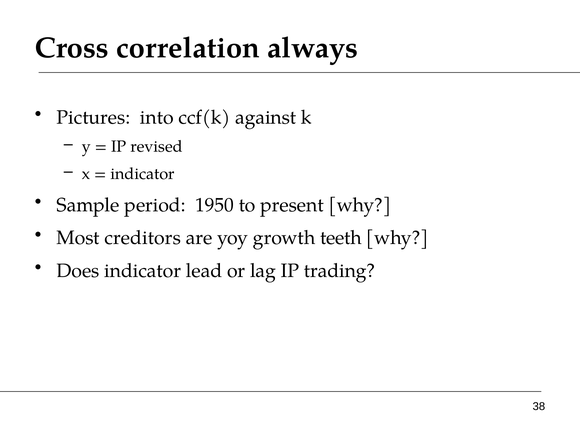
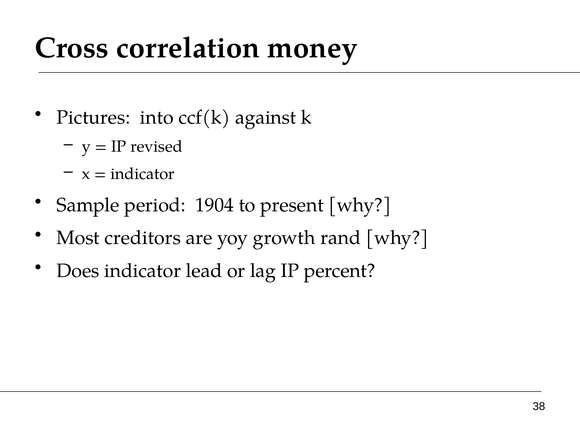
always: always -> money
1950: 1950 -> 1904
teeth: teeth -> rand
trading: trading -> percent
